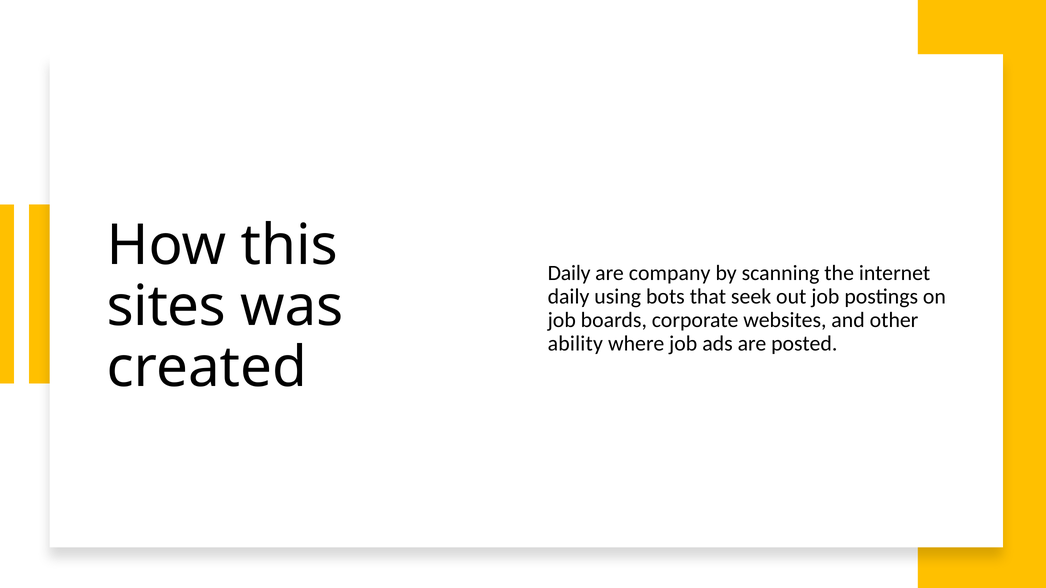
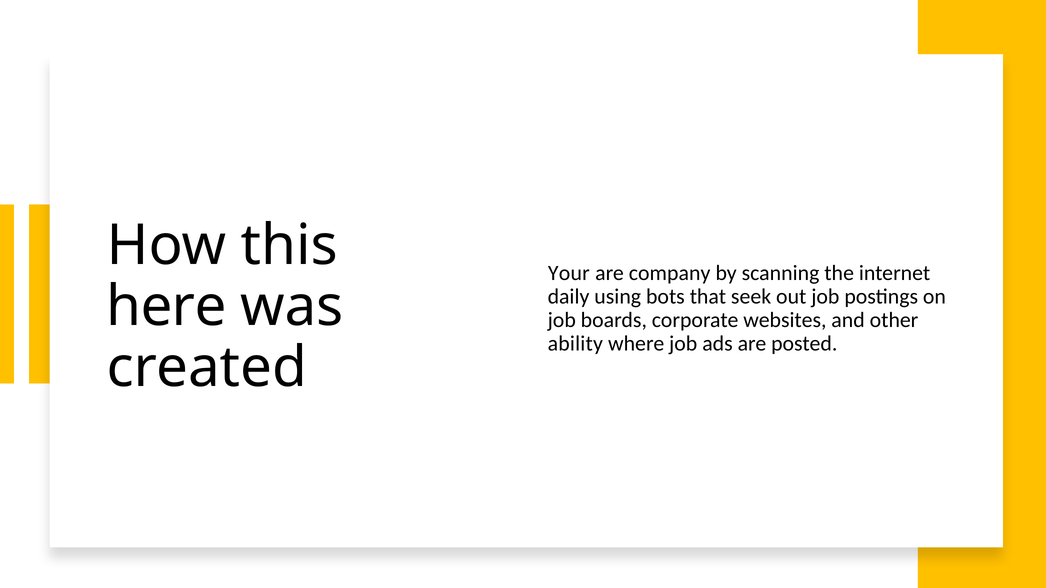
Daily at (569, 273): Daily -> Your
sites: sites -> here
